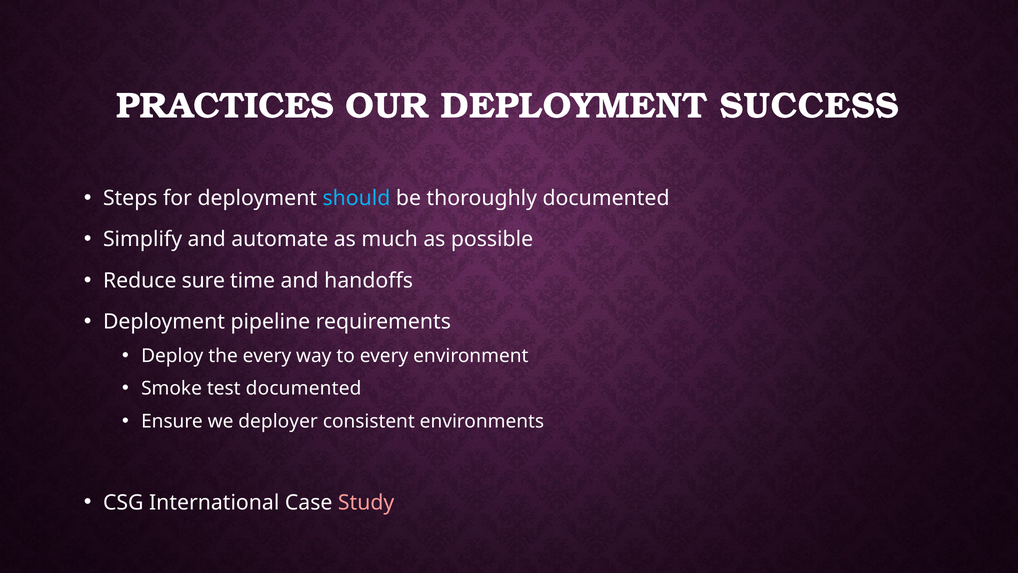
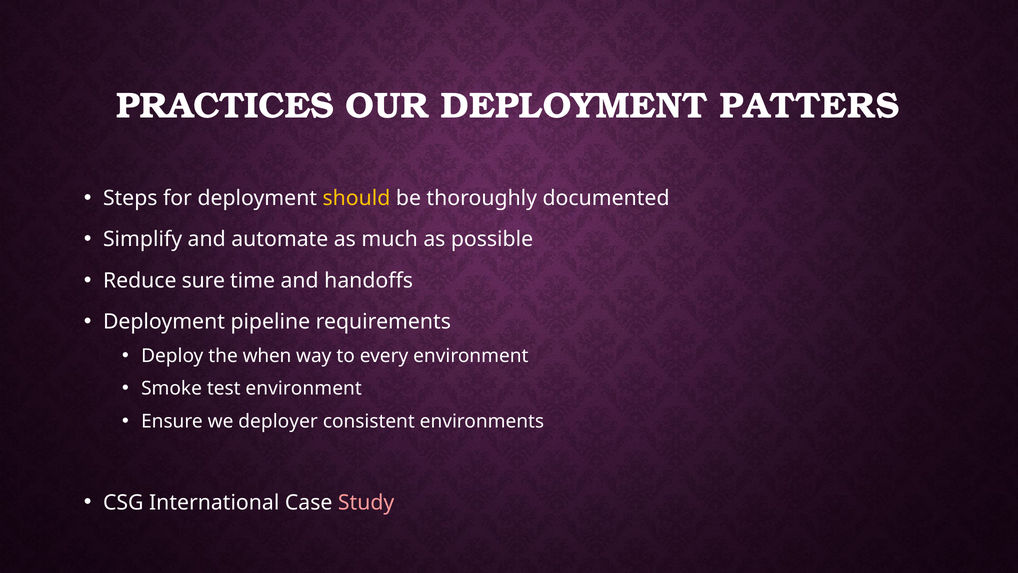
SUCCESS: SUCCESS -> PATTERS
should colour: light blue -> yellow
the every: every -> when
test documented: documented -> environment
